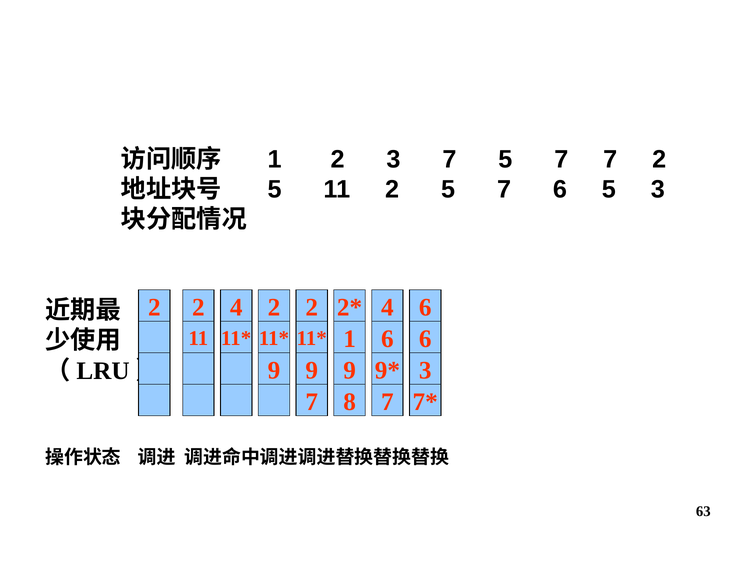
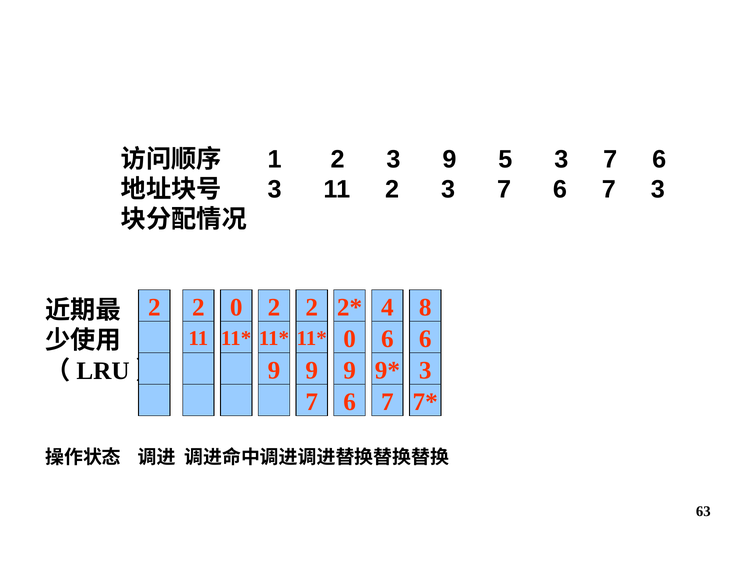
2 3 7: 7 -> 9
7 at (561, 159): 7 -> 3
2 at (659, 159): 2 -> 6
5 at (275, 189): 5 -> 3
11 2 5: 5 -> 3
5 at (609, 189): 5 -> 7
2 4: 4 -> 0
4 6: 6 -> 8
1 at (350, 339): 1 -> 0
8 at (350, 402): 8 -> 6
